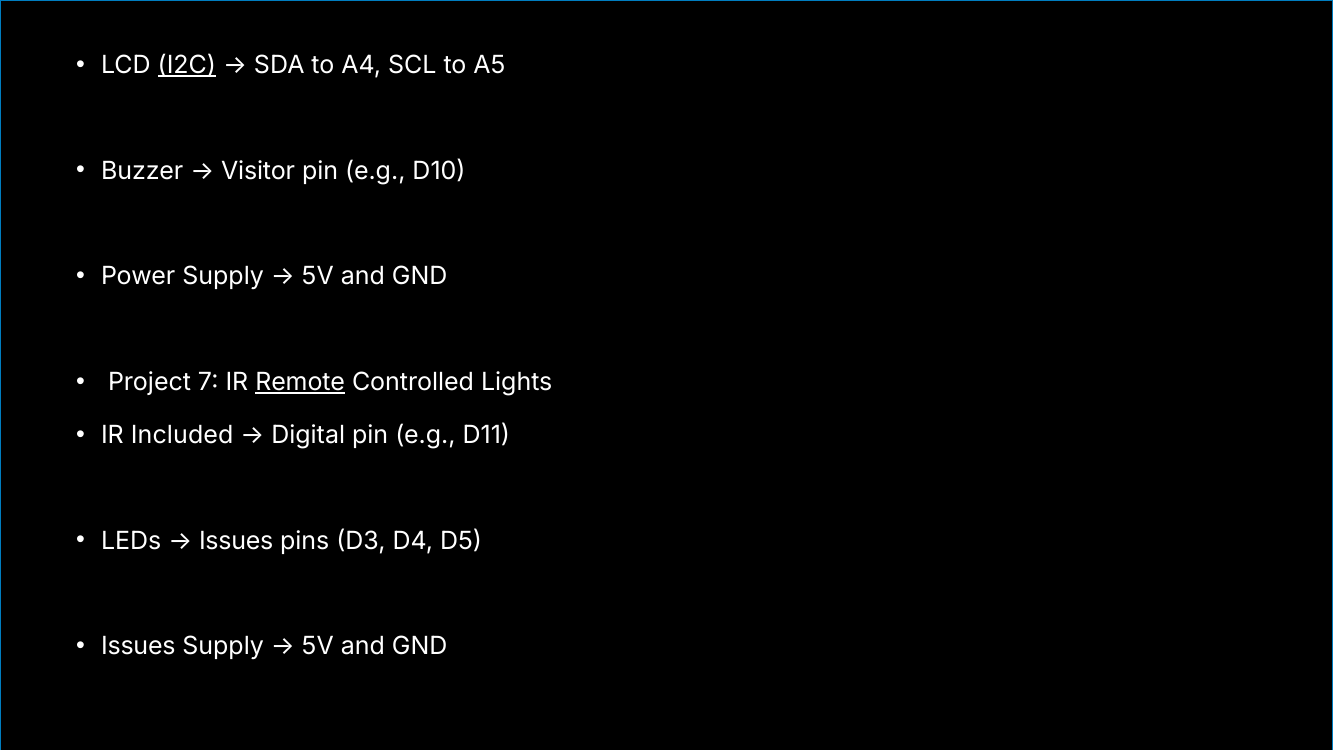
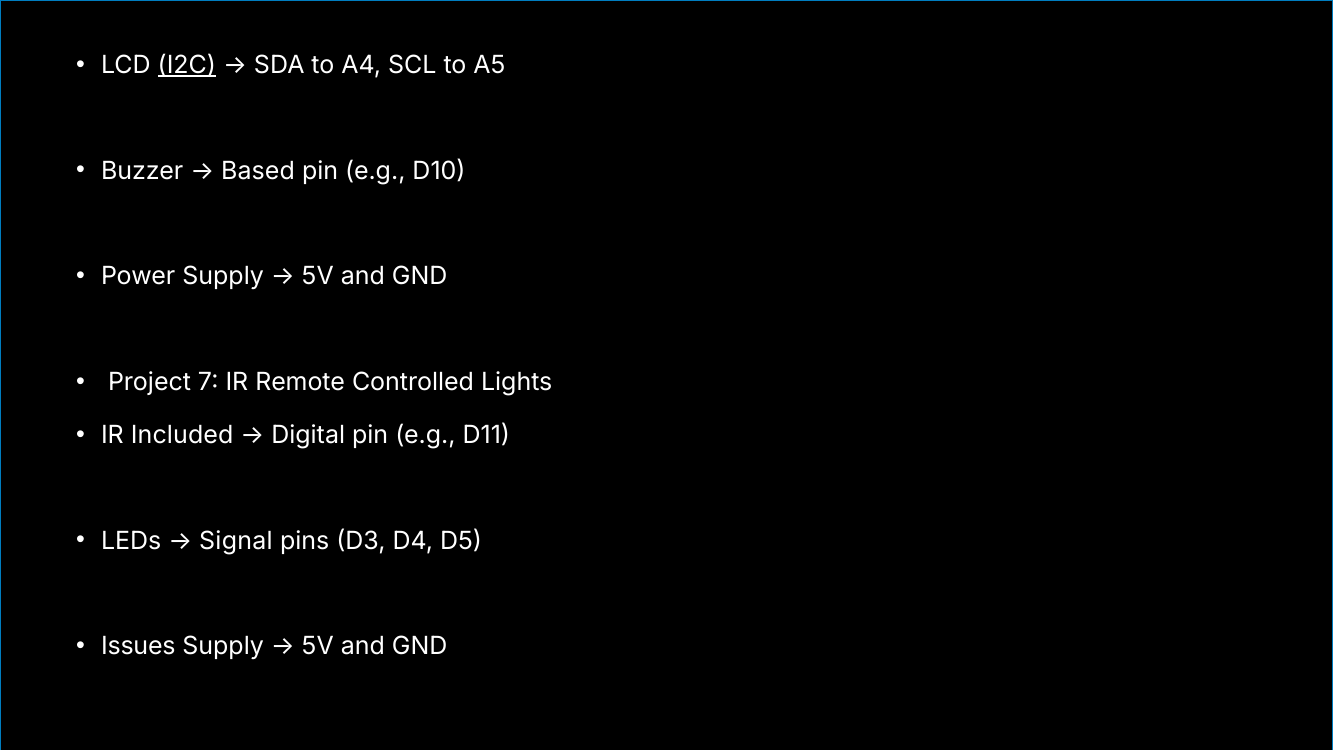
Visitor: Visitor -> Based
Remote underline: present -> none
Issues at (236, 541): Issues -> Signal
